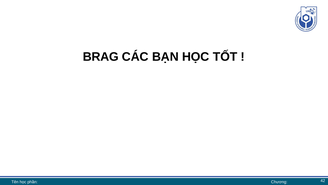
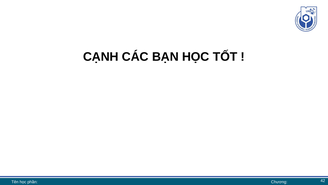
BRAG: BRAG -> CẠNH
